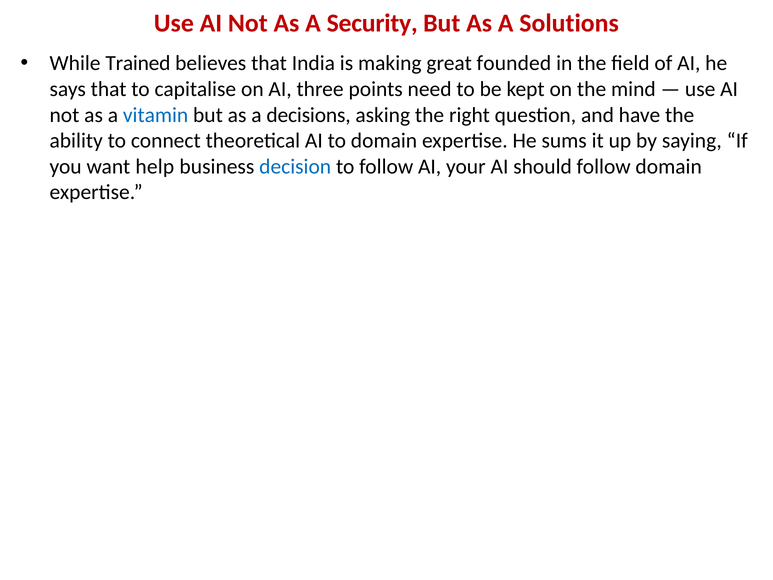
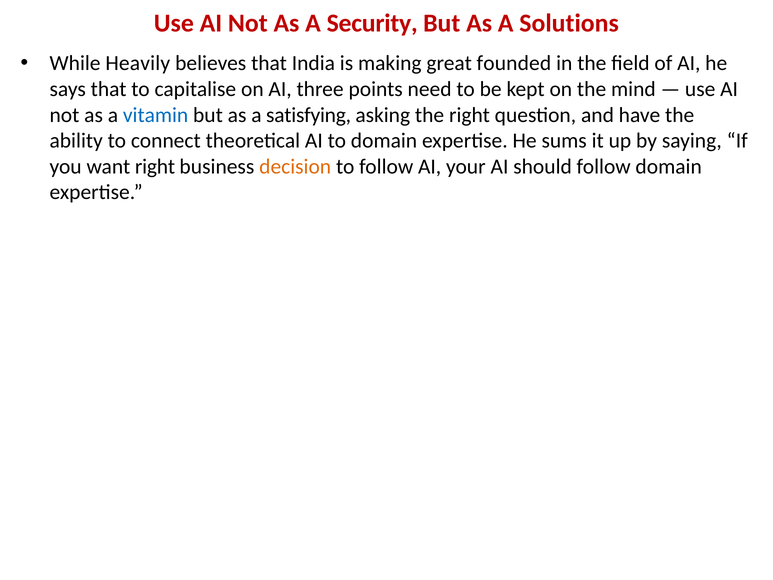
Trained: Trained -> Heavily
decisions: decisions -> satisfying
want help: help -> right
decision colour: blue -> orange
